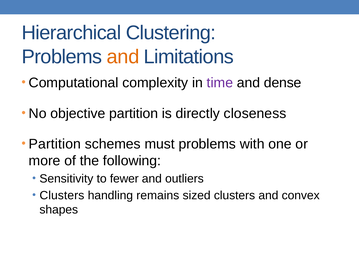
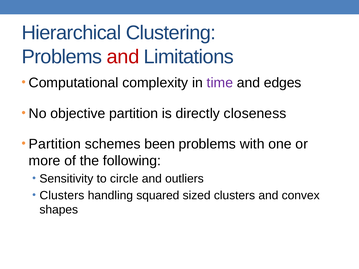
and at (123, 57) colour: orange -> red
dense: dense -> edges
must: must -> been
fewer: fewer -> circle
remains: remains -> squared
